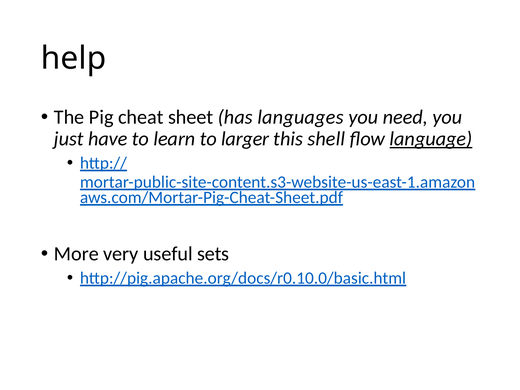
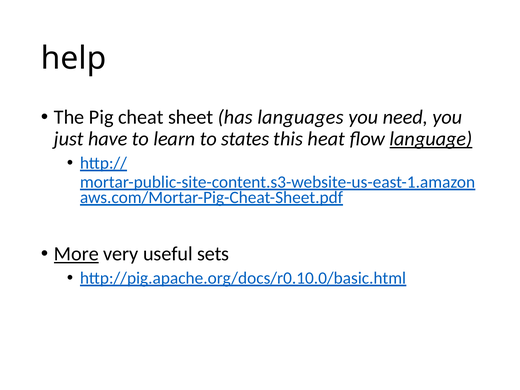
larger: larger -> states
shell: shell -> heat
More underline: none -> present
